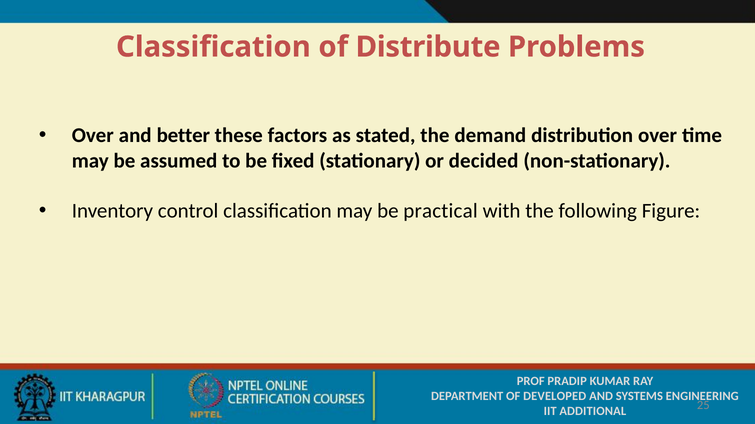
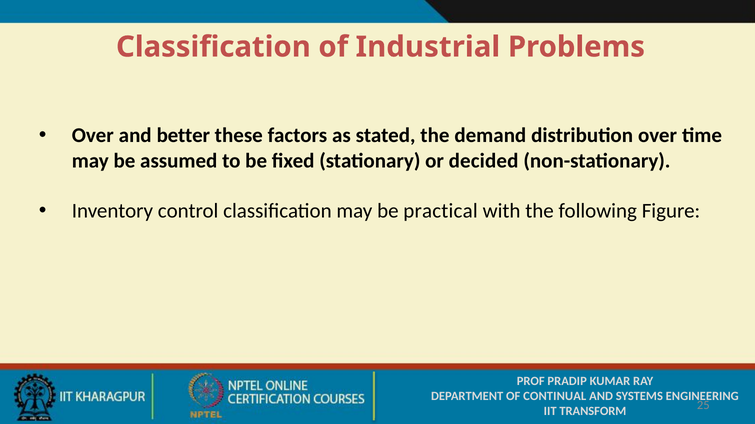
Distribute: Distribute -> Industrial
DEVELOPED: DEVELOPED -> CONTINUAL
ADDITIONAL: ADDITIONAL -> TRANSFORM
